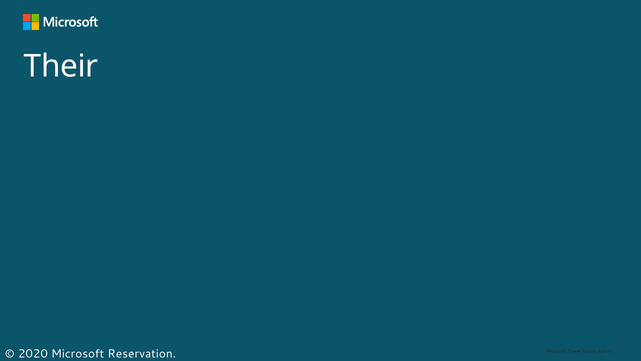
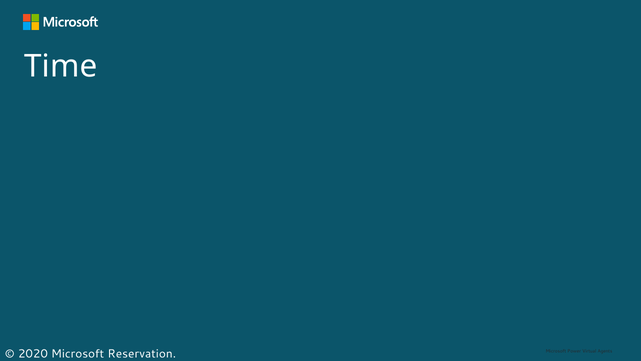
Their: Their -> Time
